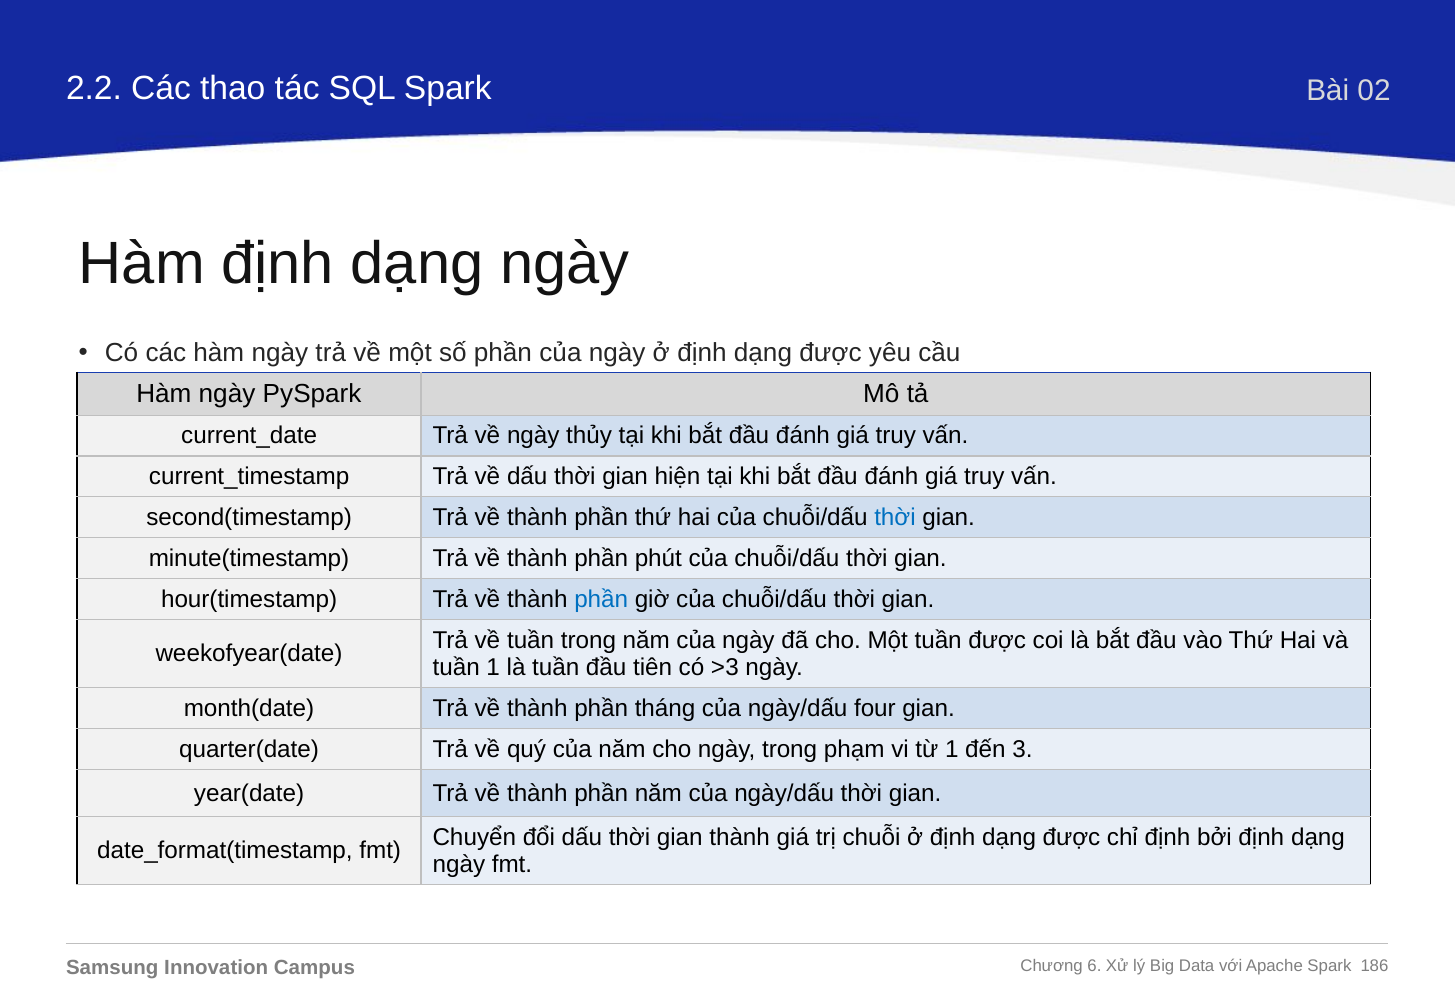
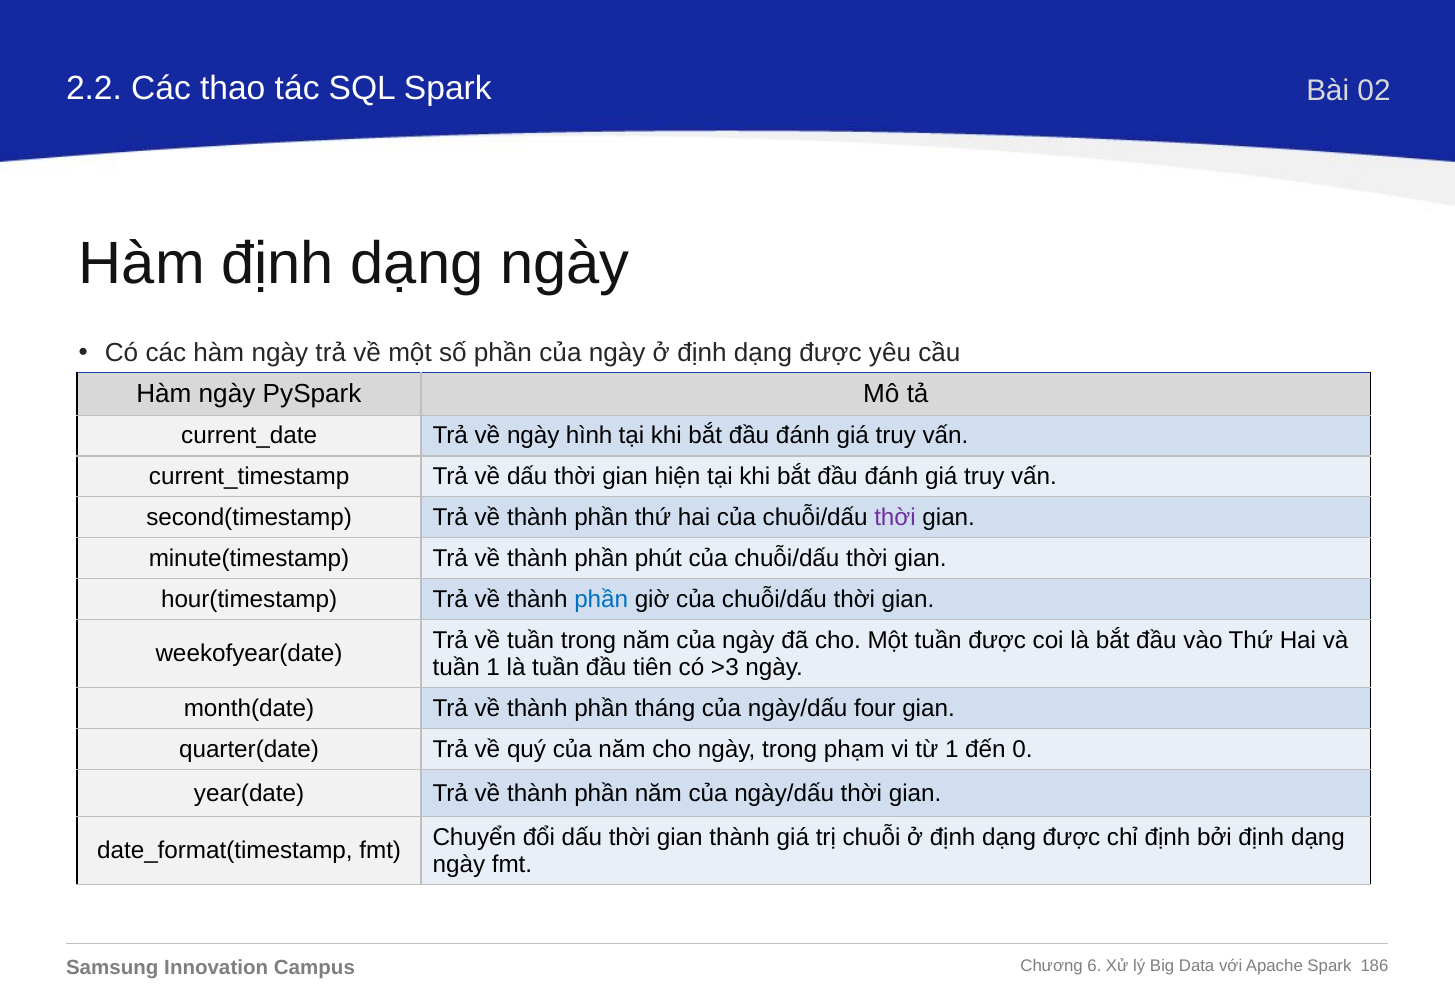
thủy: thủy -> hình
thời at (895, 518) colour: blue -> purple
3: 3 -> 0
